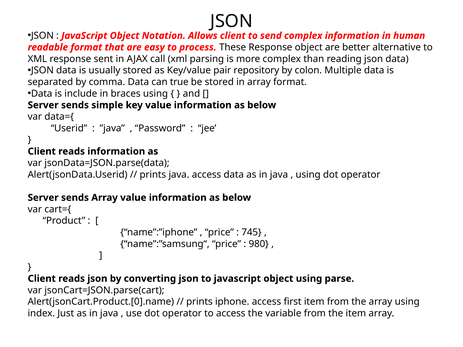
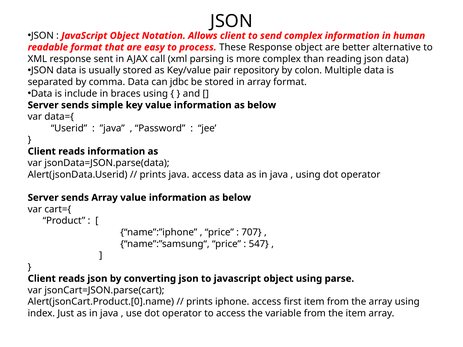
true: true -> jdbc
745: 745 -> 707
980: 980 -> 547
